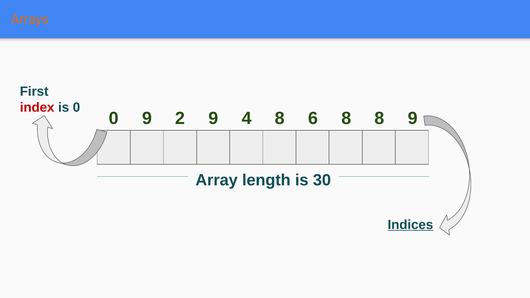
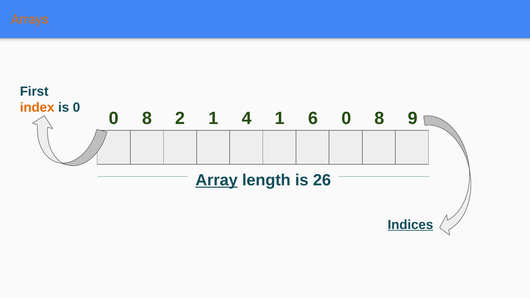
index colour: red -> orange
9 at (147, 118): 9 -> 8
2 9: 9 -> 1
4 8: 8 -> 1
6 8: 8 -> 0
Array underline: none -> present
30: 30 -> 26
